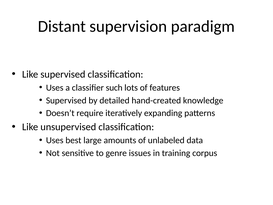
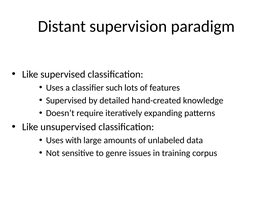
best: best -> with
